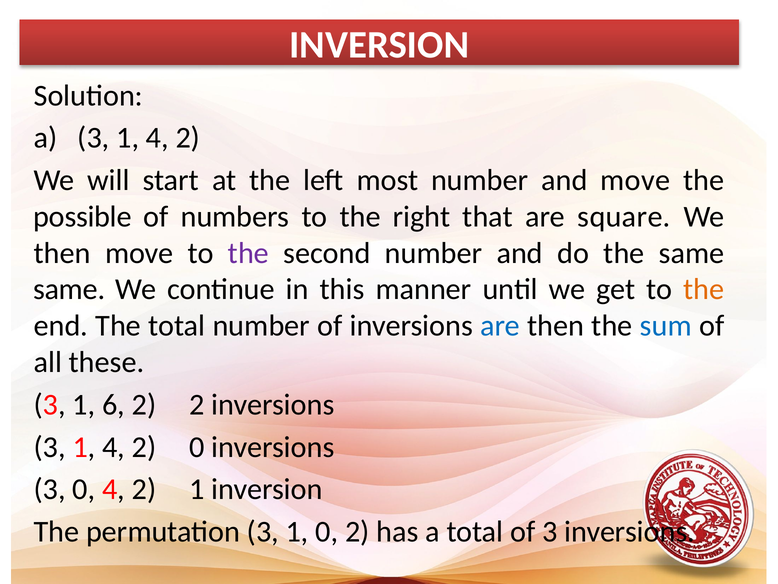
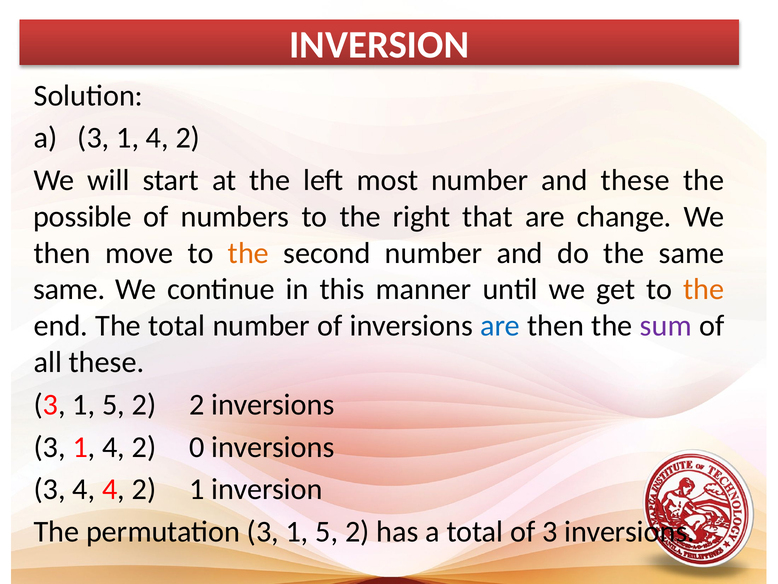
and move: move -> these
square: square -> change
the at (248, 253) colour: purple -> orange
sum colour: blue -> purple
6 at (113, 404): 6 -> 5
3 0: 0 -> 4
permutation 3 1 0: 0 -> 5
